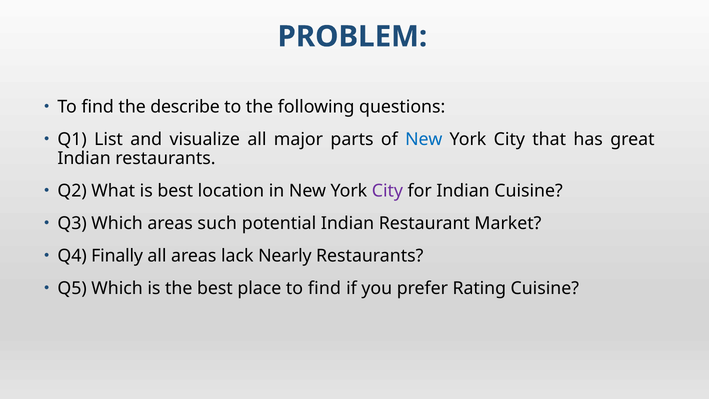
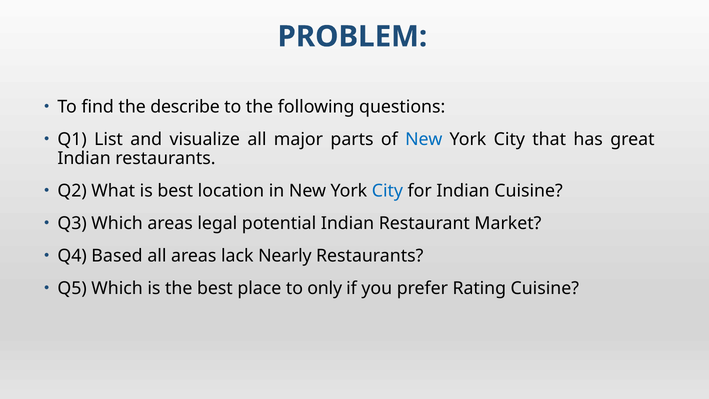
City at (387, 191) colour: purple -> blue
such: such -> legal
Finally: Finally -> Based
place to find: find -> only
